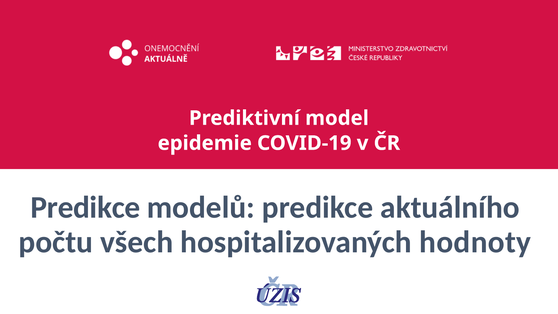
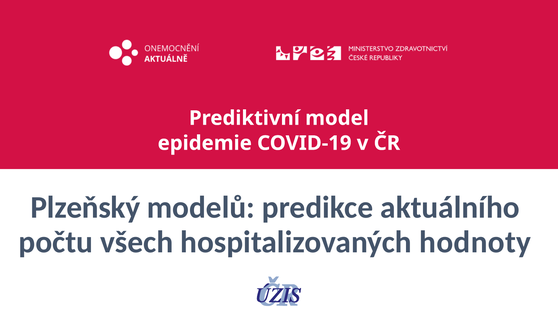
Predikce at (85, 207): Predikce -> Plzeňský
